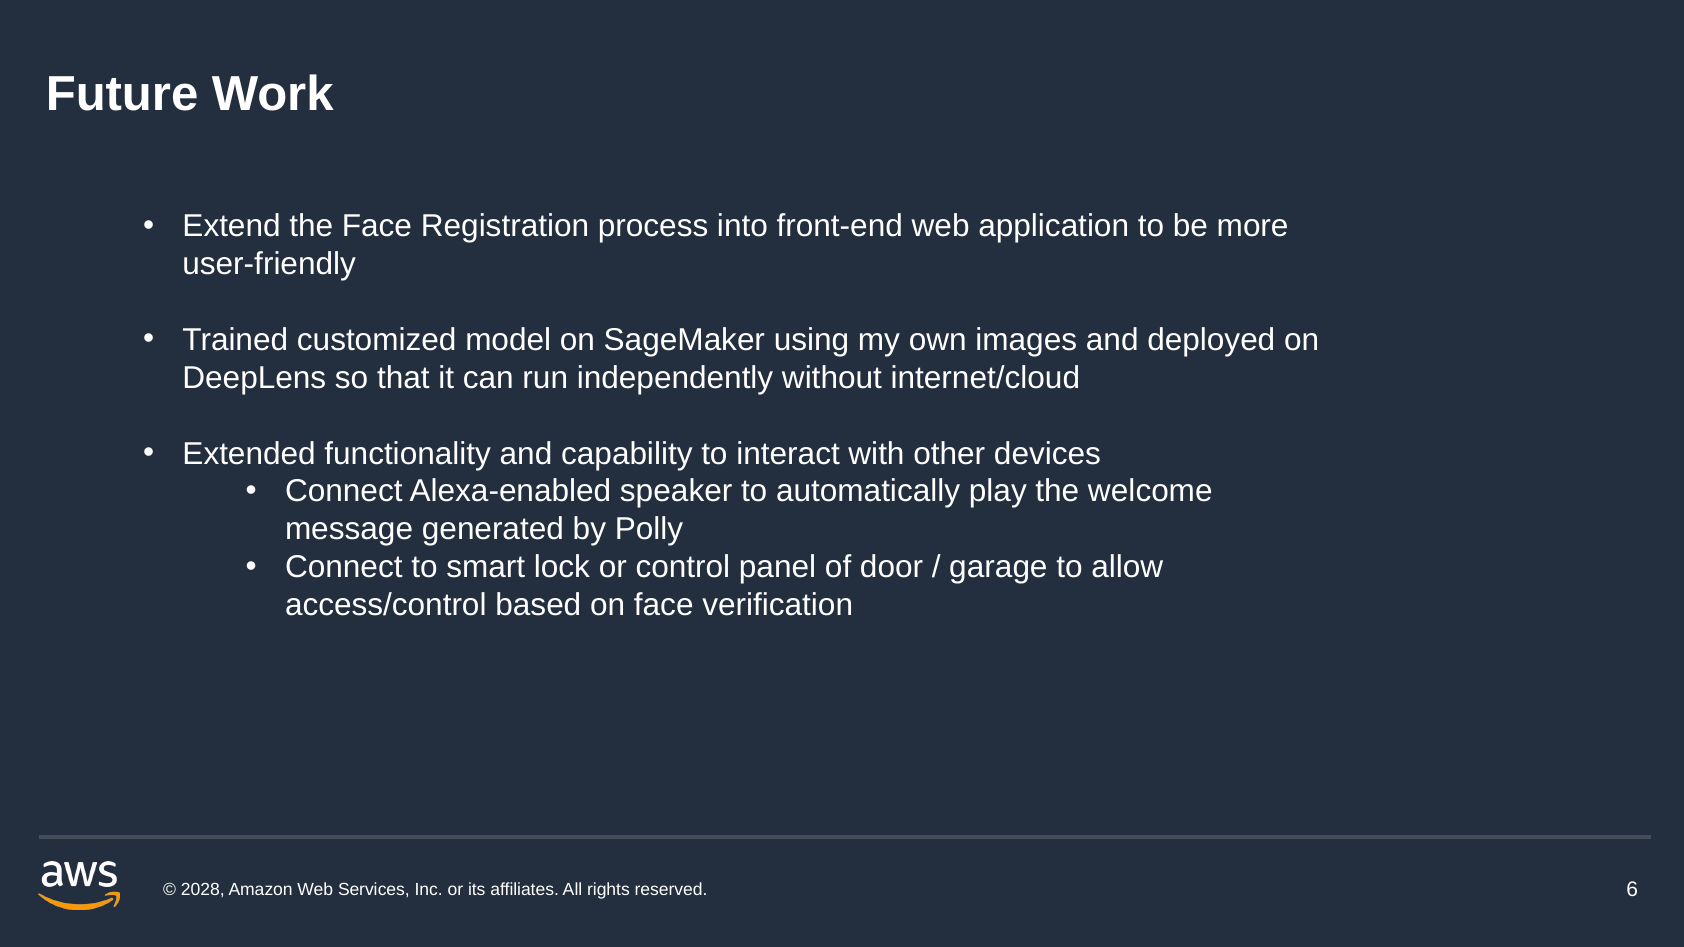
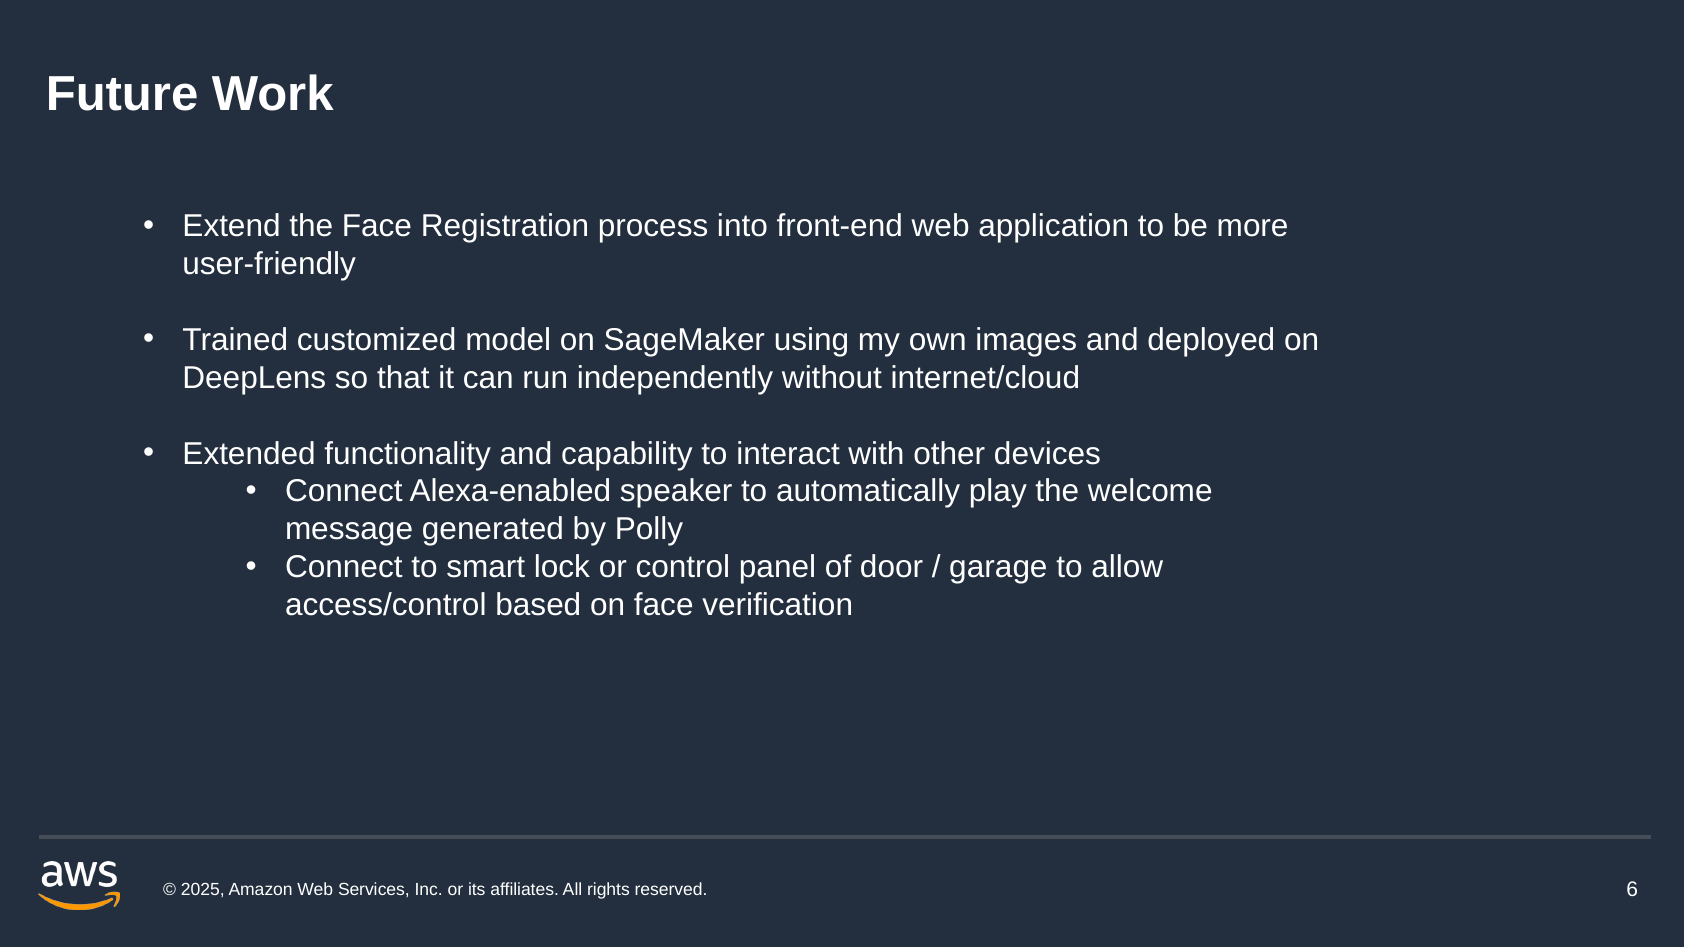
2028: 2028 -> 2025
